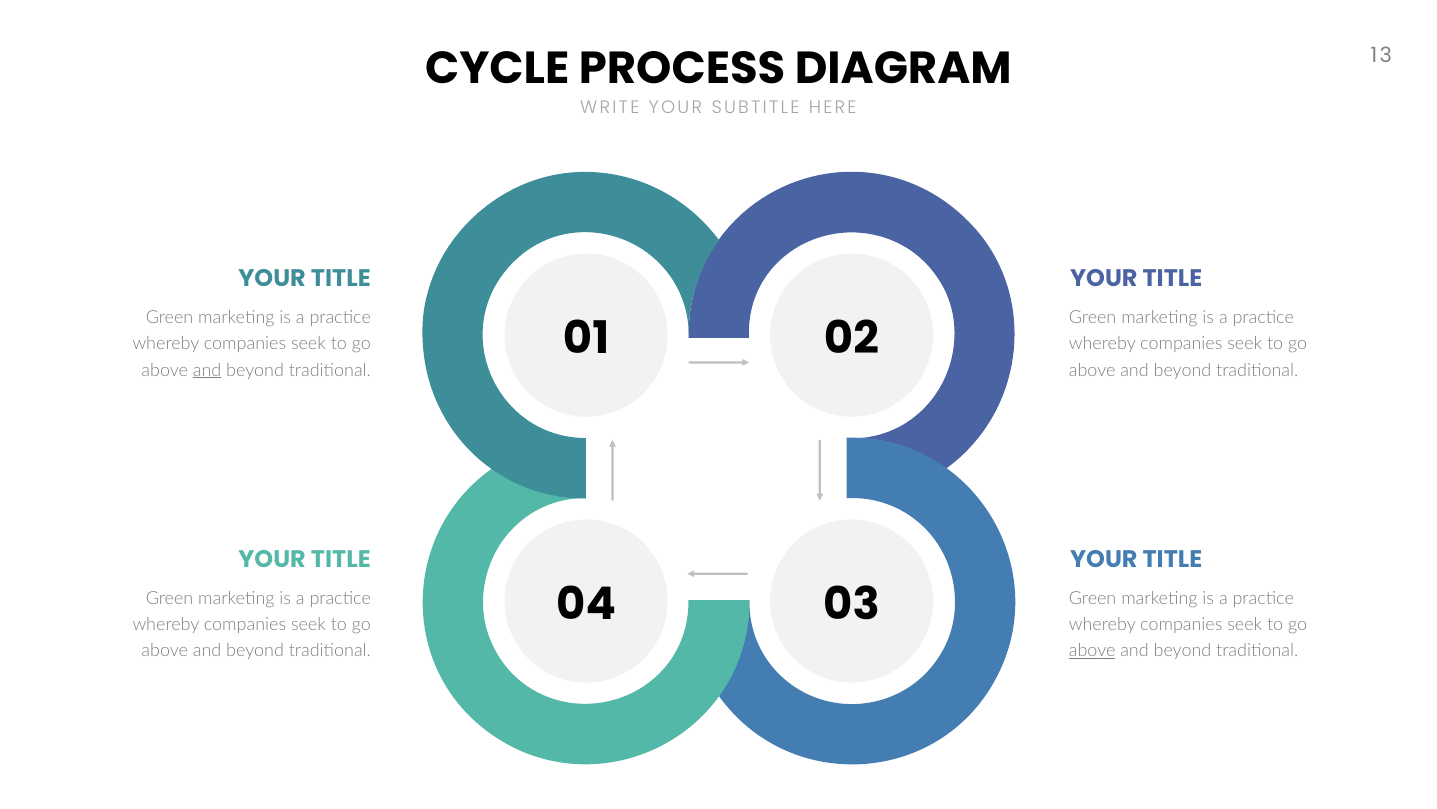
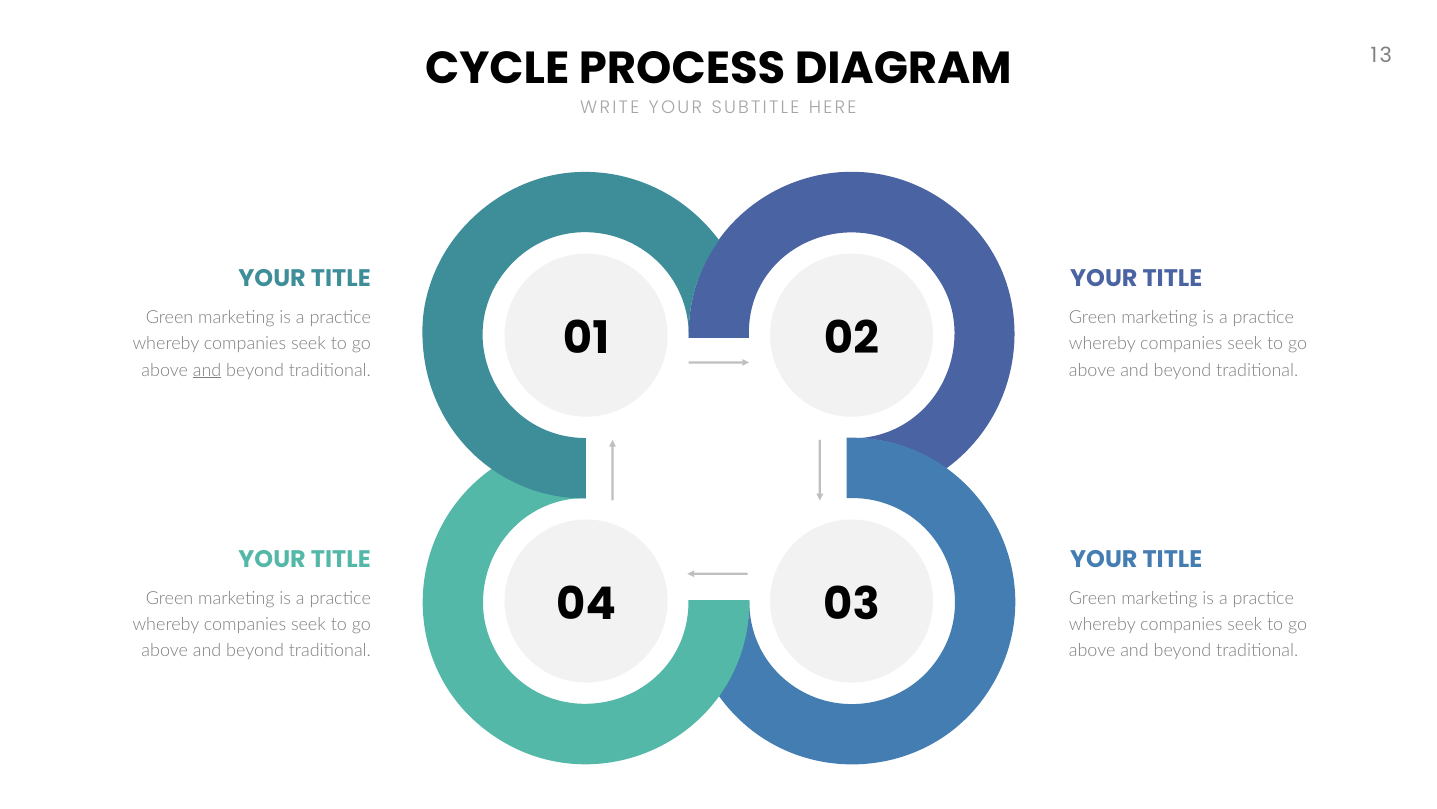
above at (1092, 650) underline: present -> none
